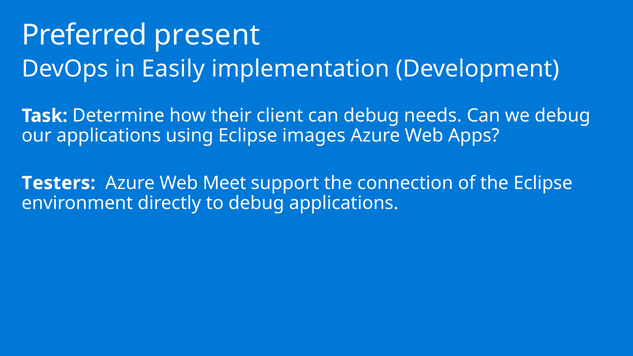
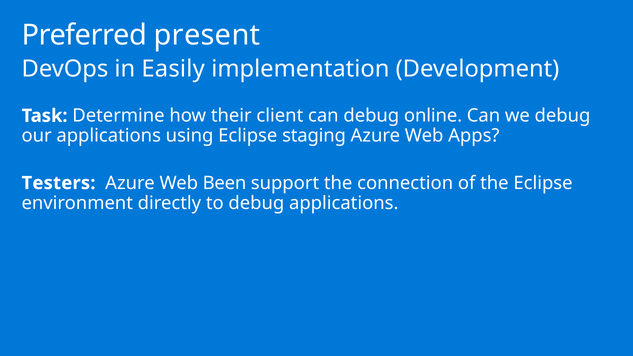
needs: needs -> online
images: images -> staging
Meet: Meet -> Been
